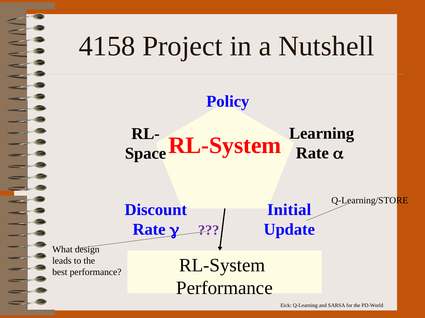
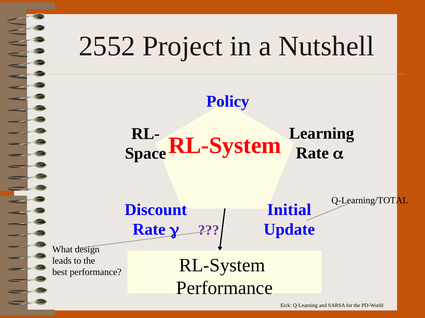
4158: 4158 -> 2552
Q-Learning/STORE: Q-Learning/STORE -> Q-Learning/TOTAL
